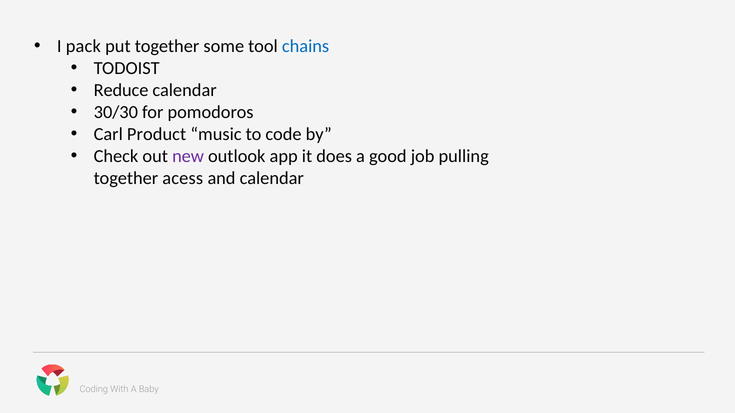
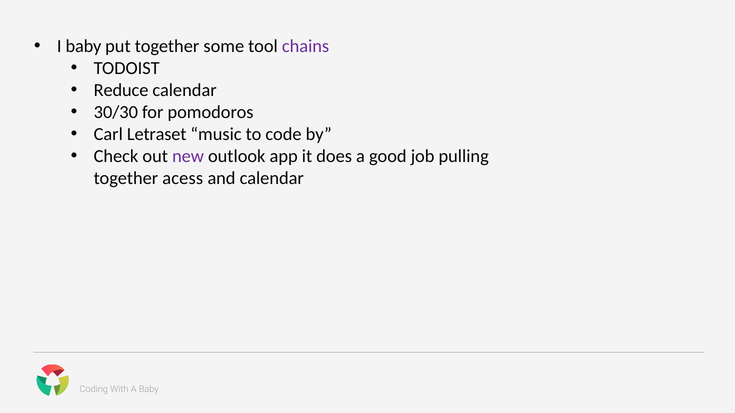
I pack: pack -> baby
chains colour: blue -> purple
Product: Product -> Letraset
